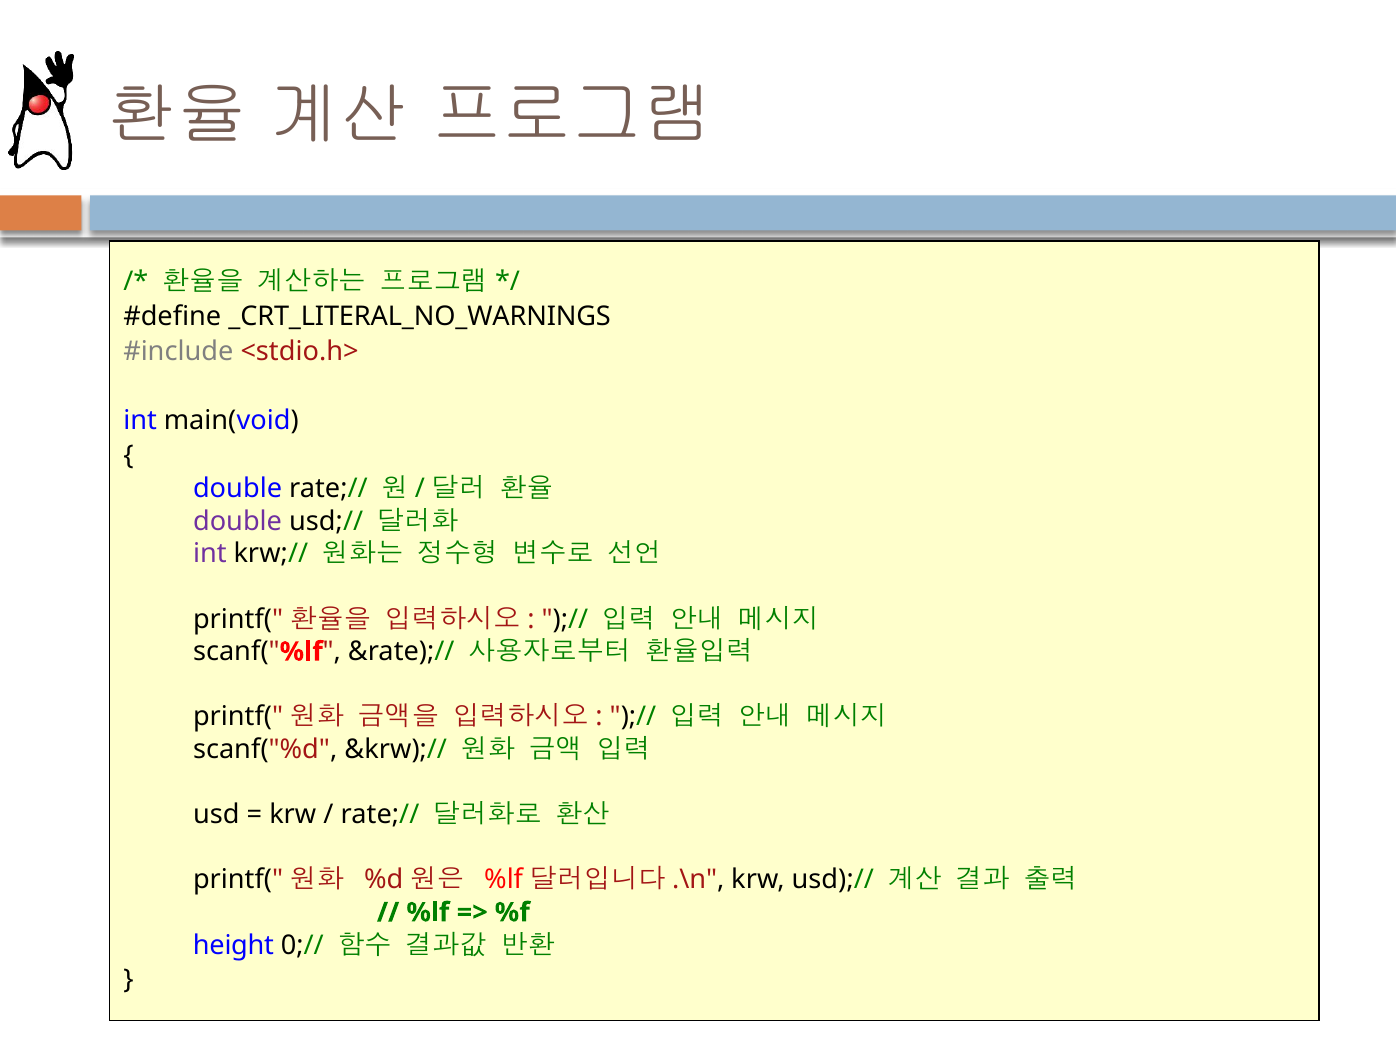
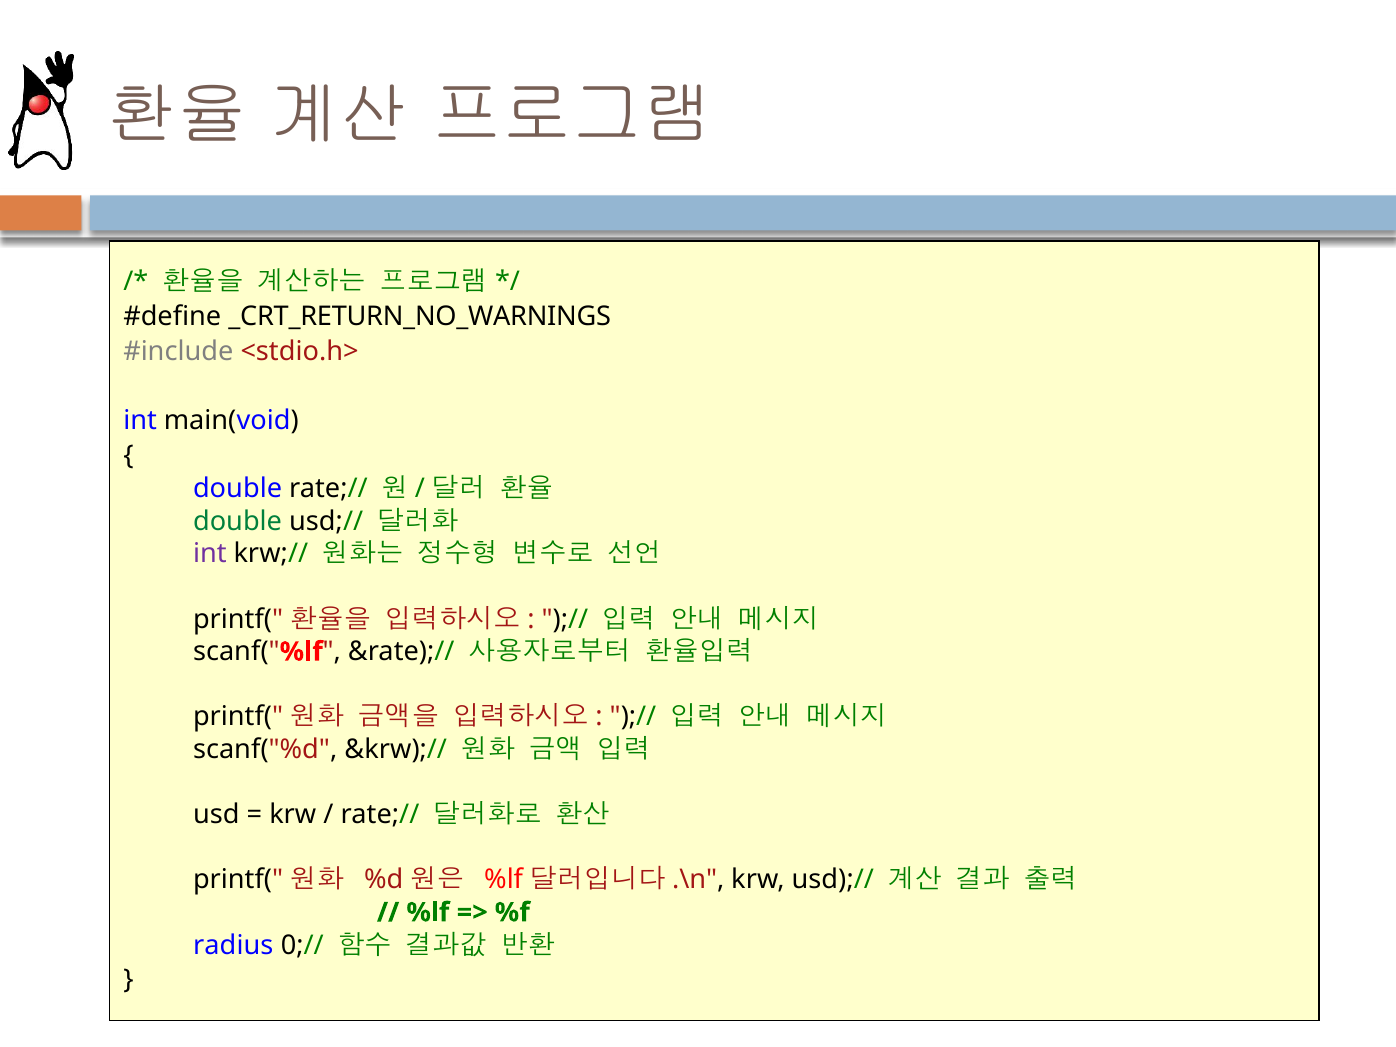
_CRT_LITERAL_NO_WARNINGS: _CRT_LITERAL_NO_WARNINGS -> _CRT_RETURN_NO_WARNINGS
double at (238, 521) colour: purple -> green
height: height -> radius
